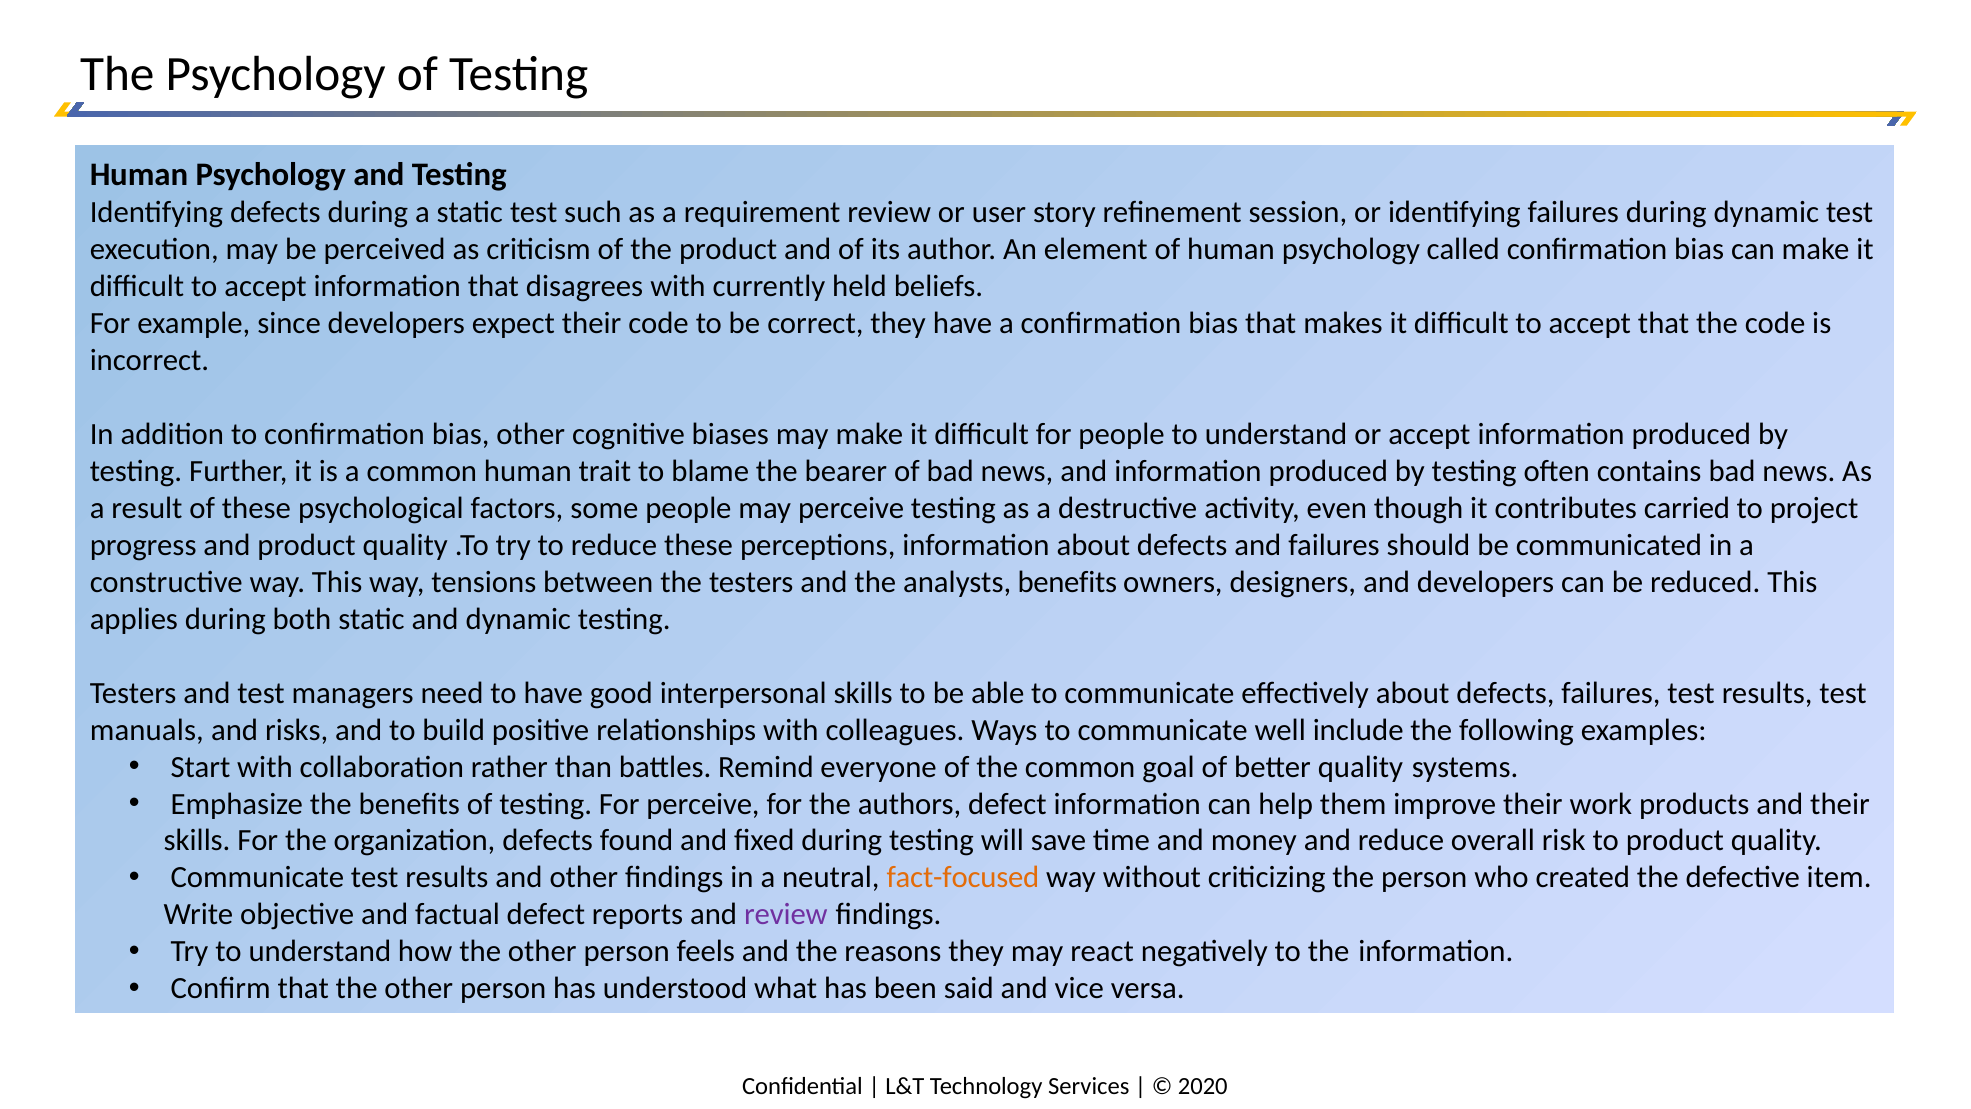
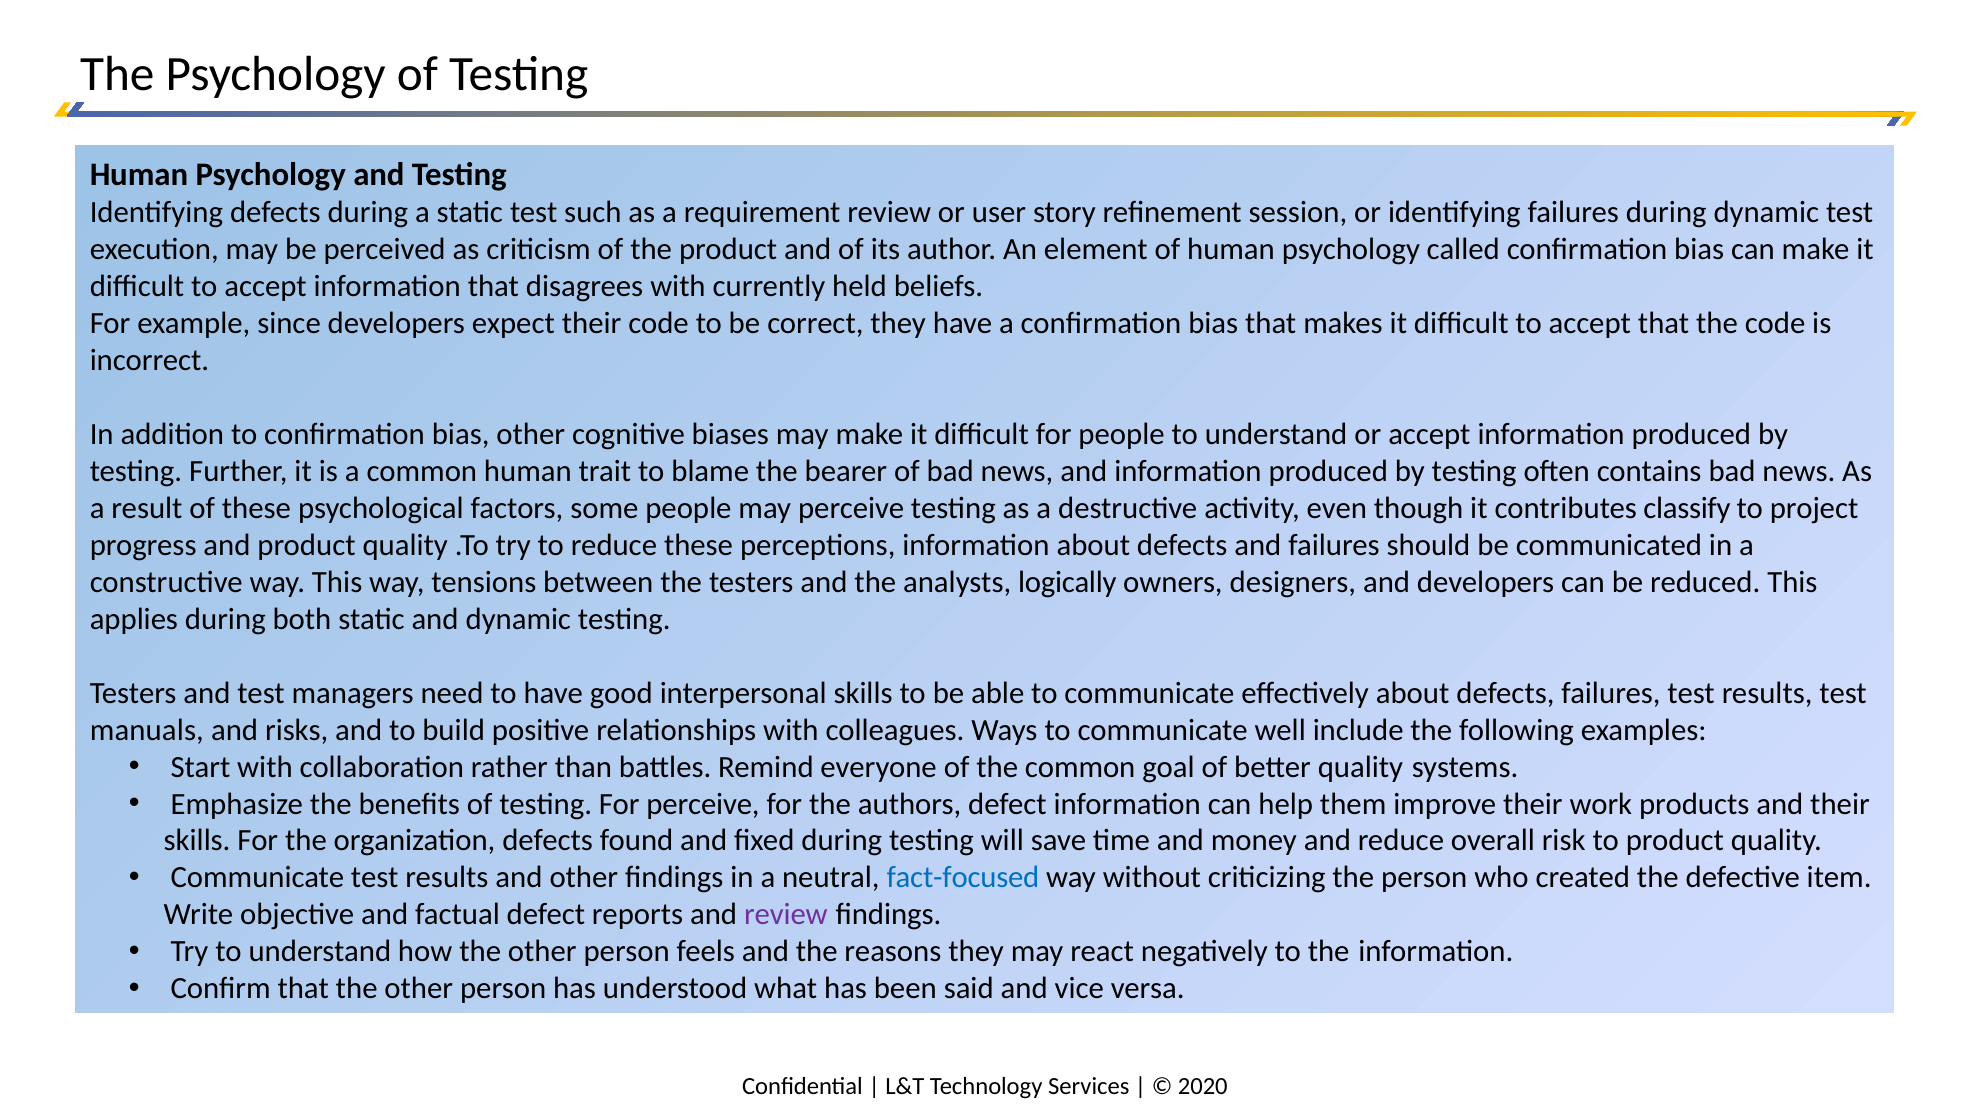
carried: carried -> classify
analysts benefits: benefits -> logically
fact-focused colour: orange -> blue
